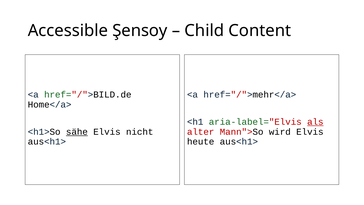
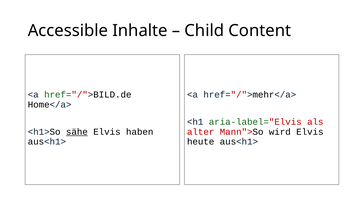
Şensoy: Şensoy -> Inhalte
als underline: present -> none
nicht: nicht -> haben
